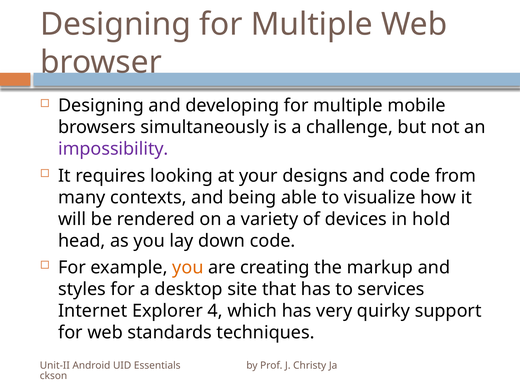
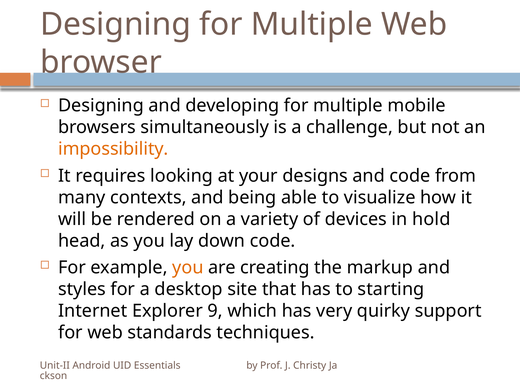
impossibility colour: purple -> orange
services: services -> starting
4: 4 -> 9
